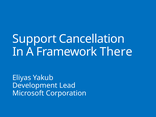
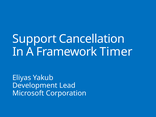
There: There -> Timer
